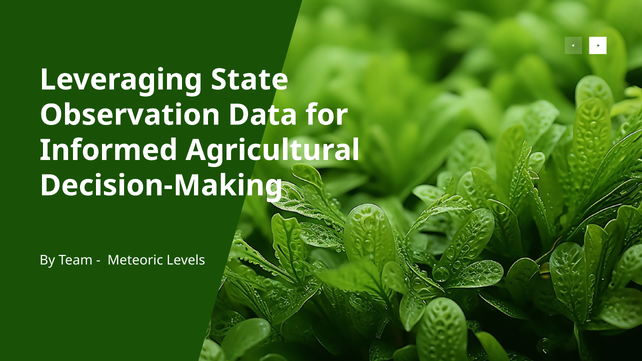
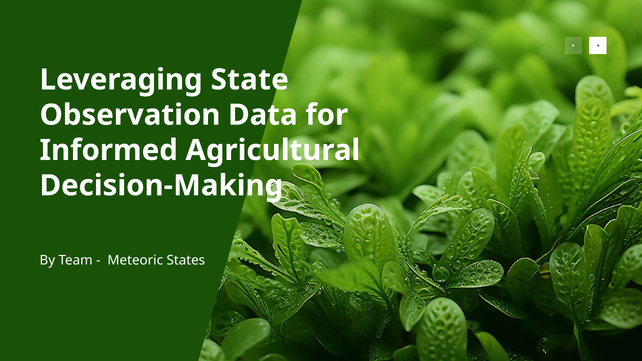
Levels: Levels -> States
